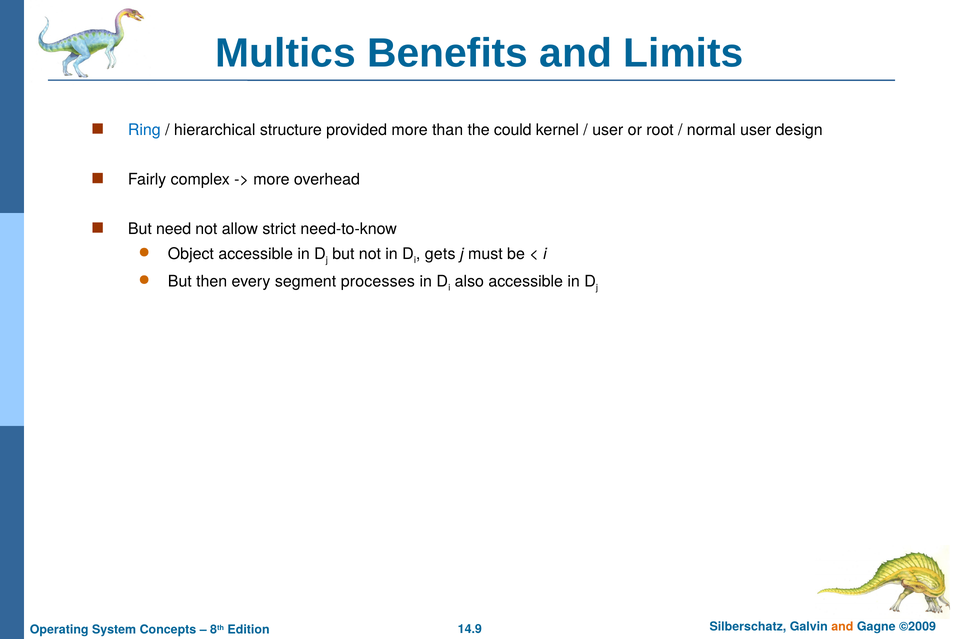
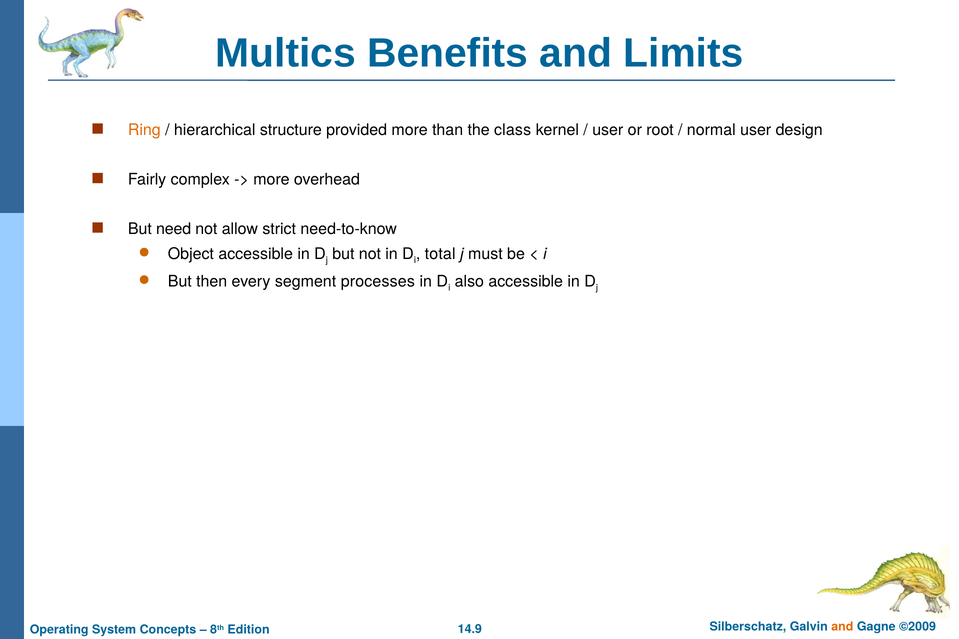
Ring colour: blue -> orange
could: could -> class
gets: gets -> total
